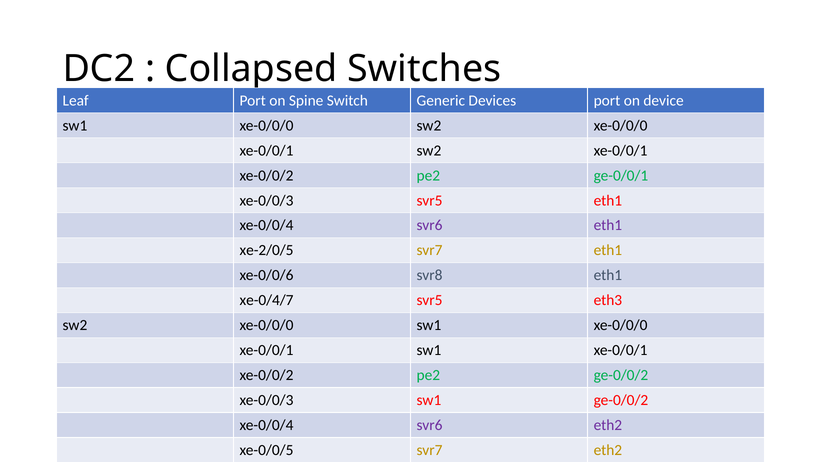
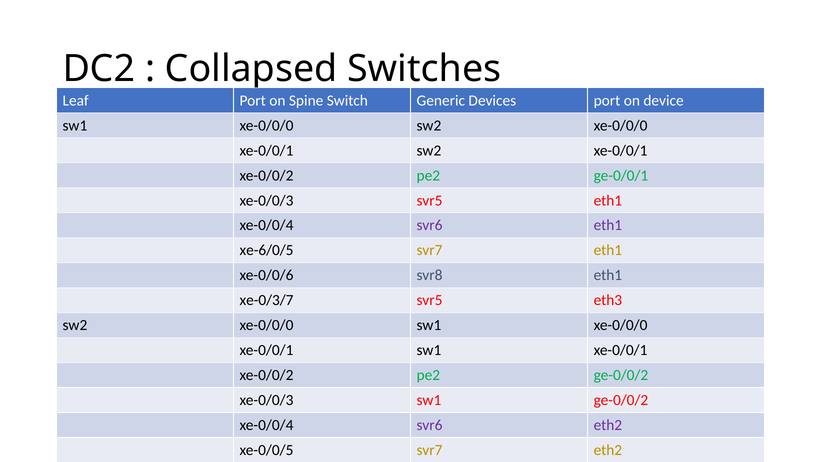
xe-2/0/5: xe-2/0/5 -> xe-6/0/5
xe-0/4/7: xe-0/4/7 -> xe-0/3/7
